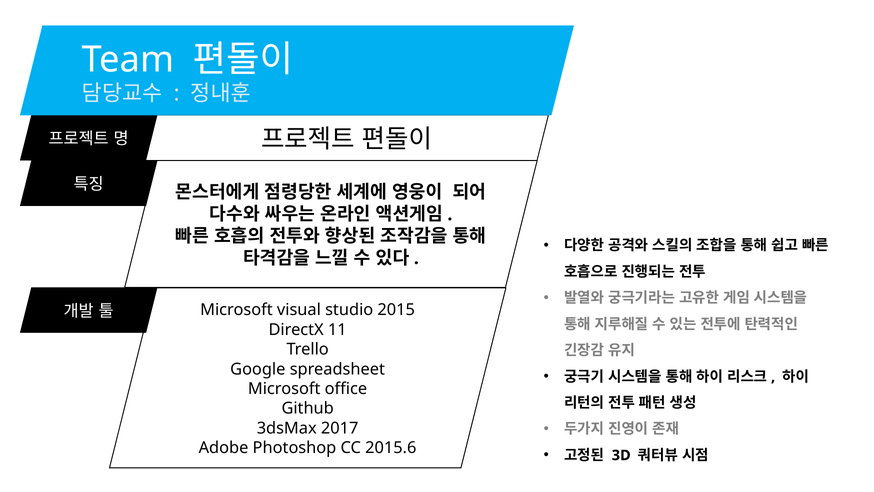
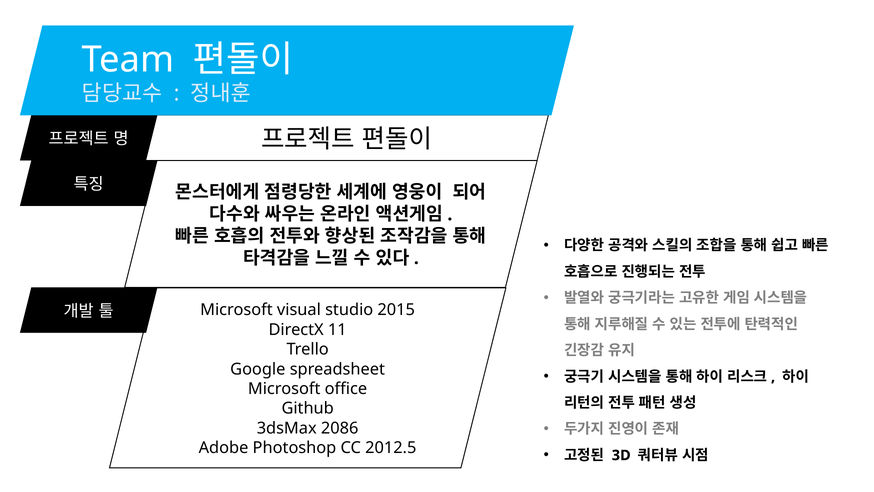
2017: 2017 -> 2086
2015.6: 2015.6 -> 2012.5
